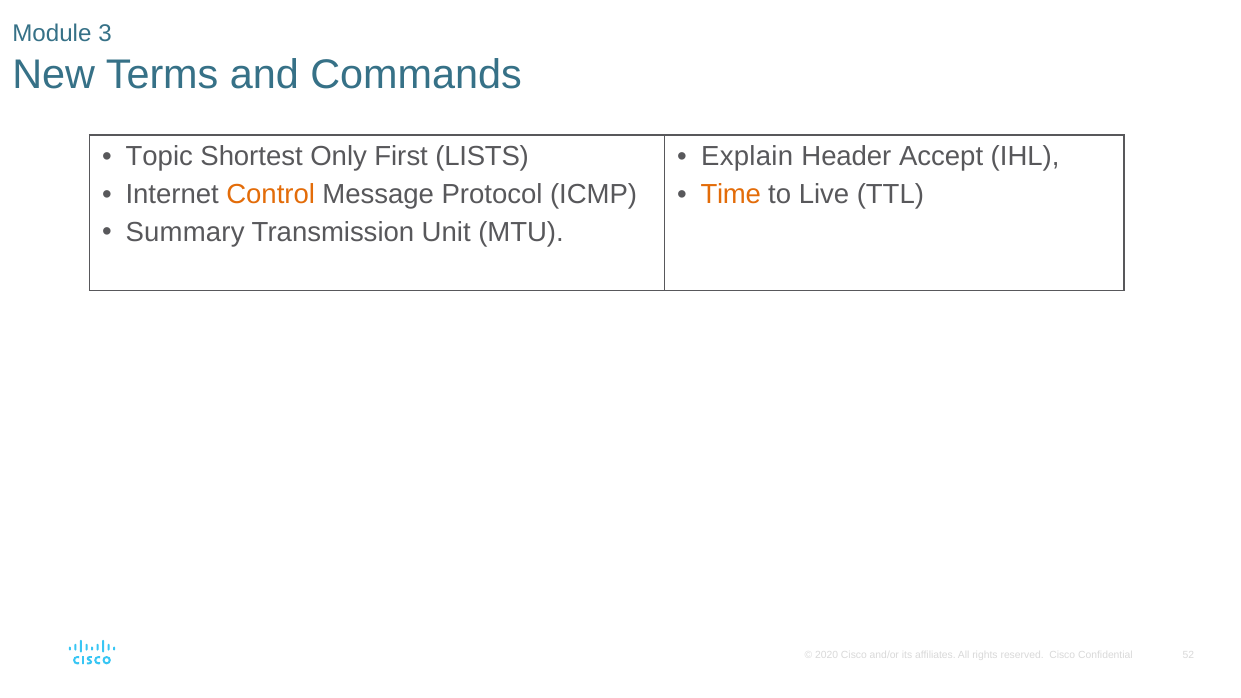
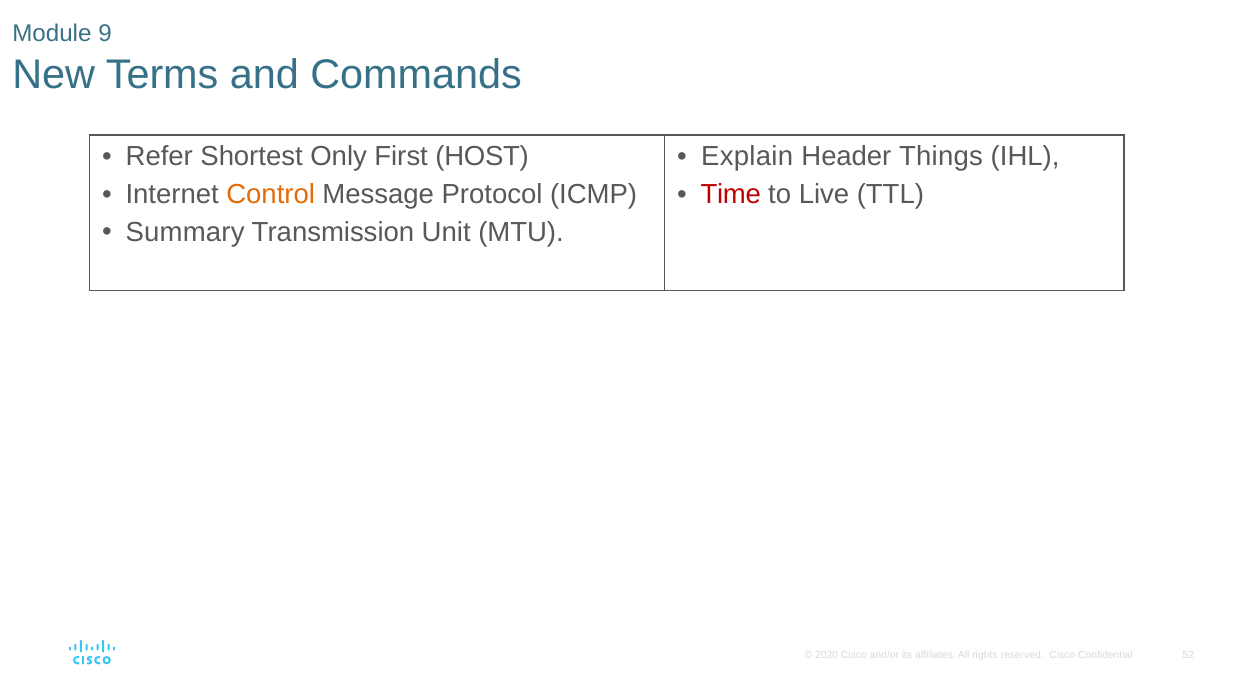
3: 3 -> 9
Topic: Topic -> Refer
LISTS: LISTS -> HOST
Accept: Accept -> Things
Time colour: orange -> red
